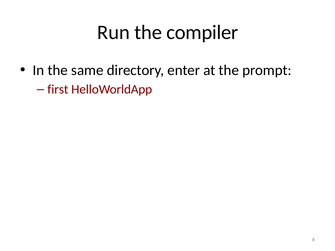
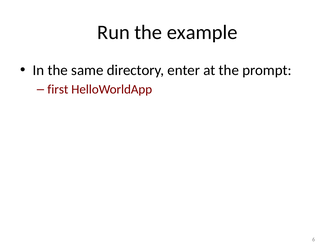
compiler: compiler -> example
